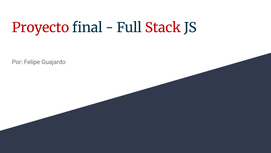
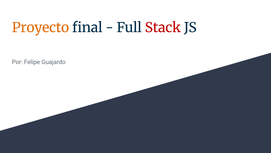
Proyecto colour: red -> orange
